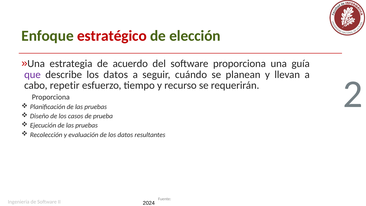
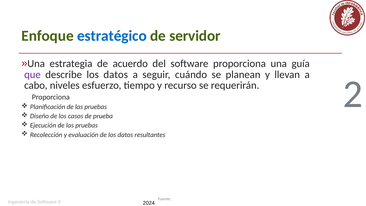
estratégico colour: red -> blue
elección: elección -> servidor
repetir: repetir -> niveles
